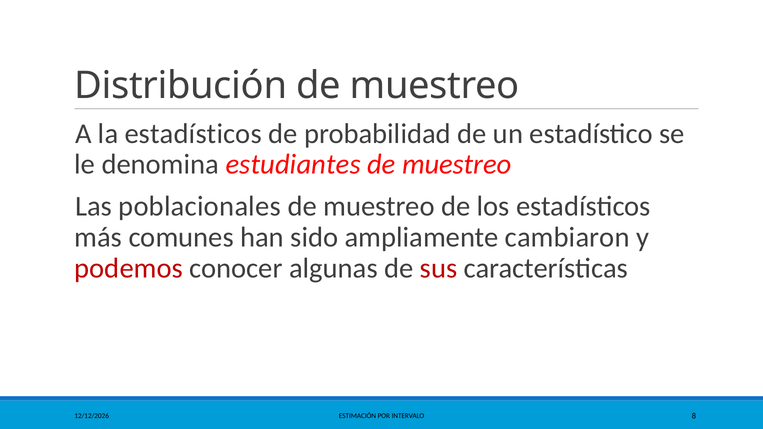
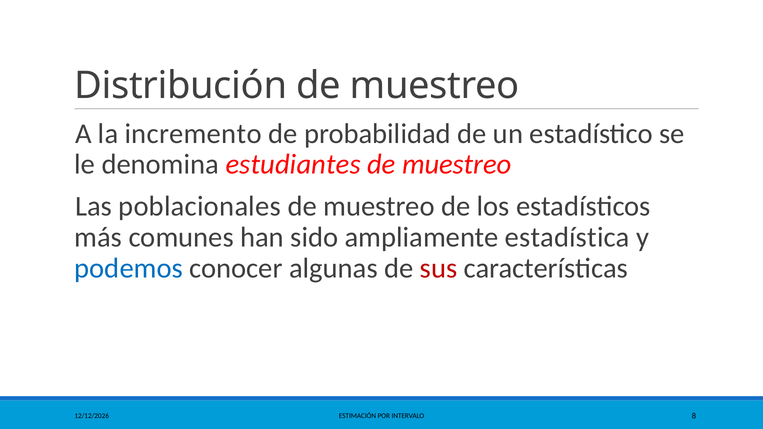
la estadísticos: estadísticos -> incremento
cambiaron: cambiaron -> estadística
podemos colour: red -> blue
